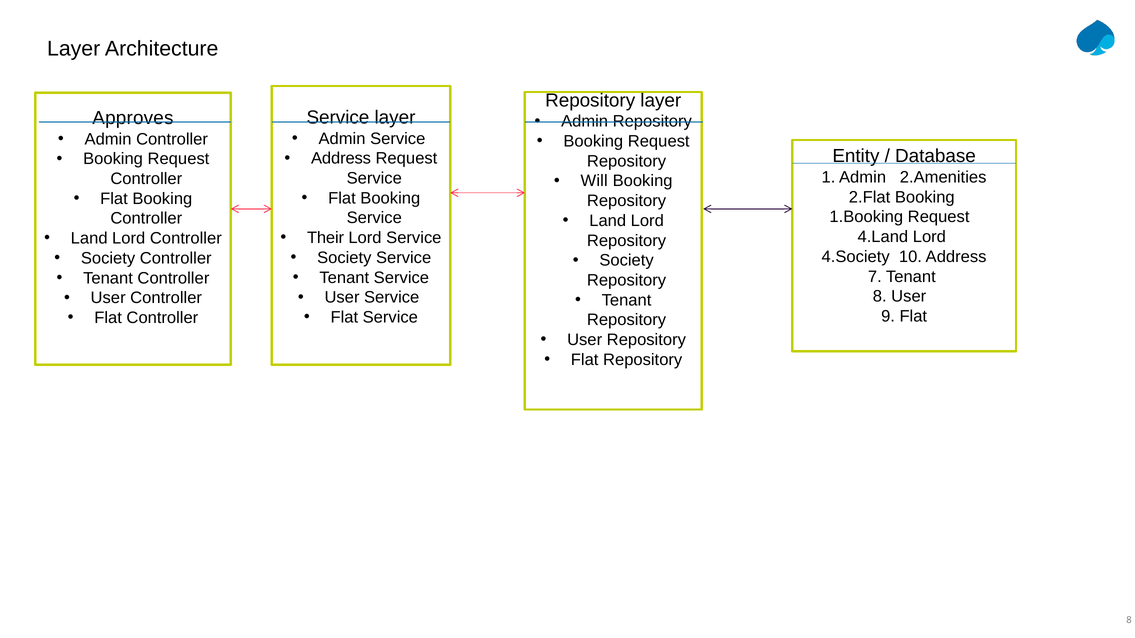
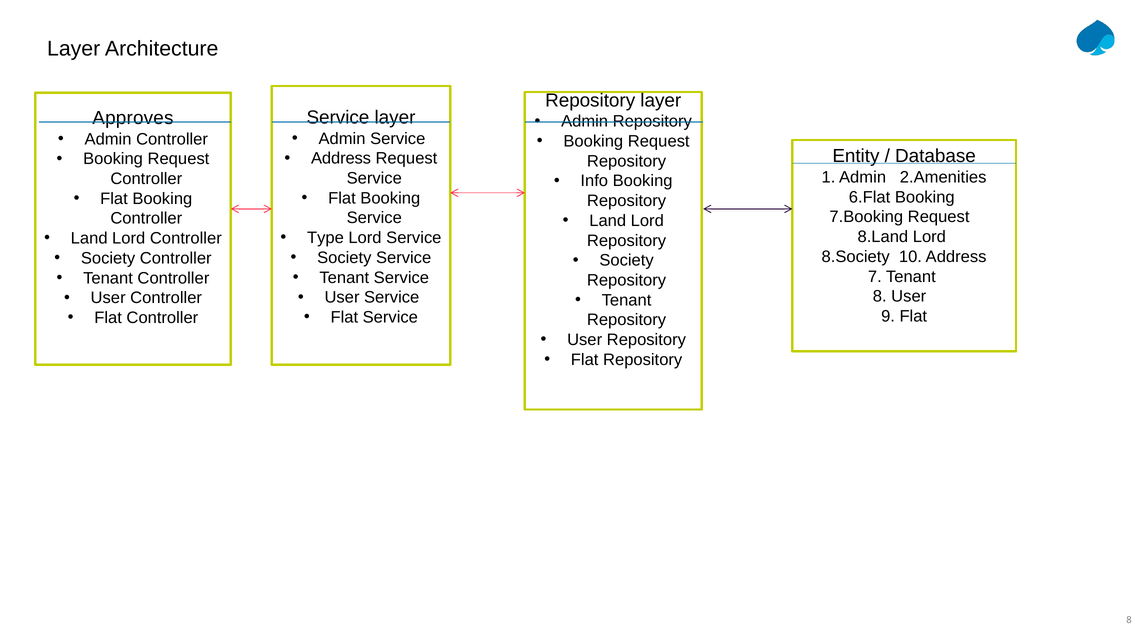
Will: Will -> Info
2.Flat: 2.Flat -> 6.Flat
1.Booking: 1.Booking -> 7.Booking
4.Land: 4.Land -> 8.Land
Their: Their -> Type
4.Society: 4.Society -> 8.Society
